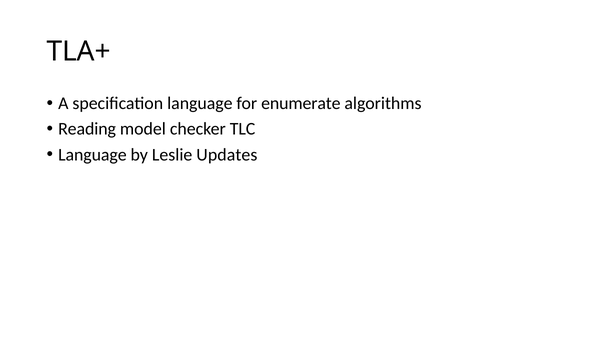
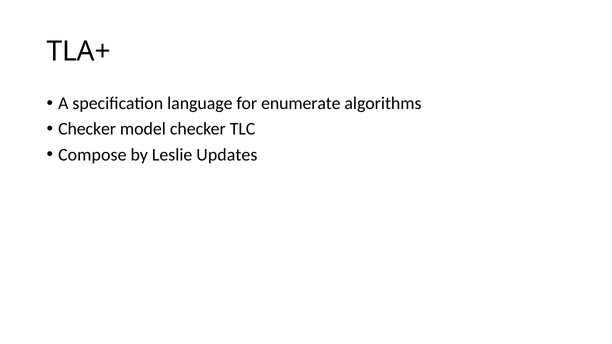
Reading at (87, 129): Reading -> Checker
Language at (92, 155): Language -> Compose
